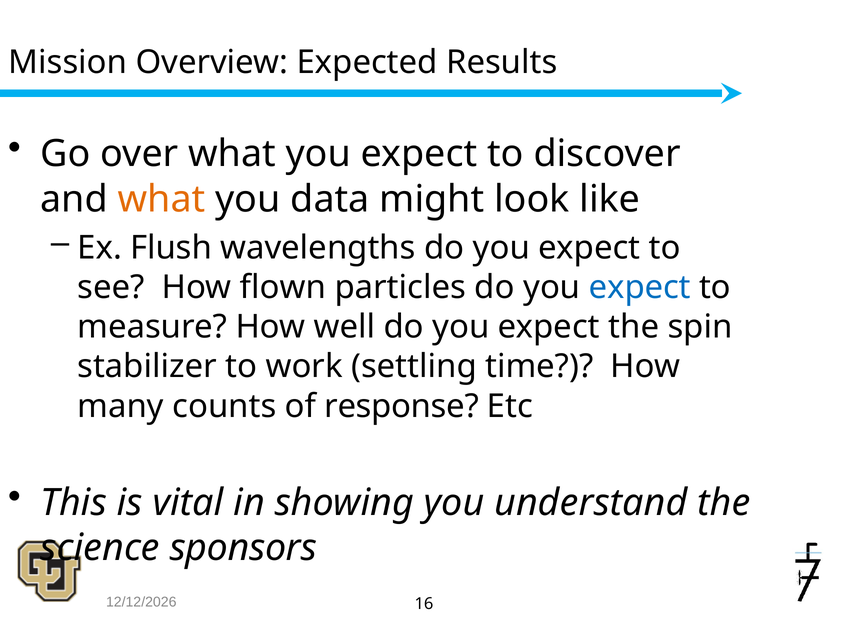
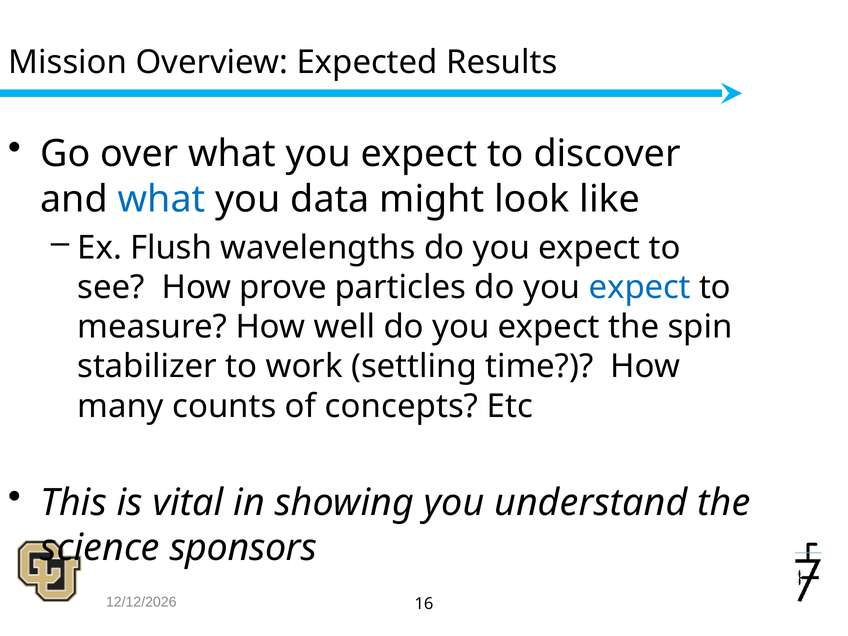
what at (162, 199) colour: orange -> blue
flown: flown -> prove
response: response -> concepts
